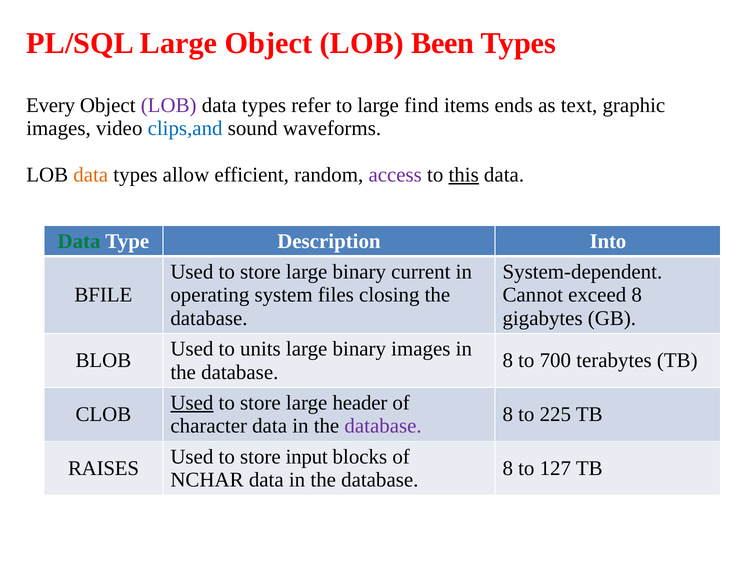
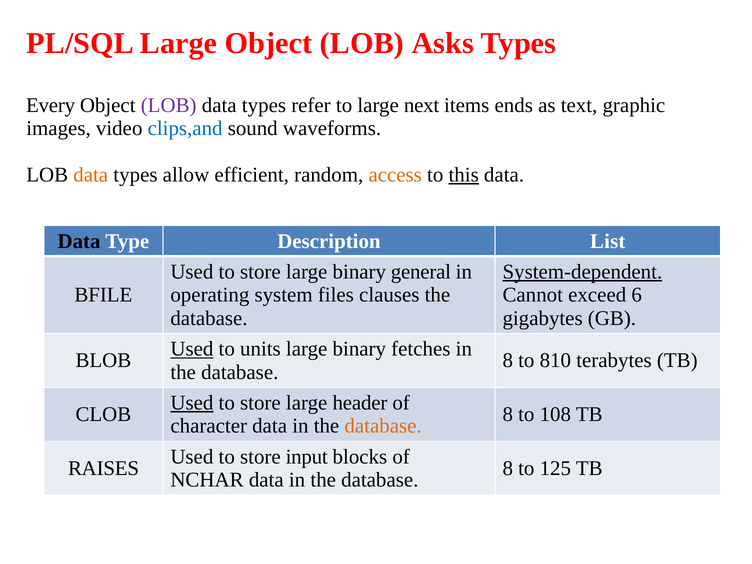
Been: Been -> Asks
find: find -> next
access colour: purple -> orange
Data at (79, 241) colour: green -> black
Into: Into -> List
current: current -> general
System-dependent underline: none -> present
closing: closing -> clauses
exceed 8: 8 -> 6
Used at (192, 349) underline: none -> present
binary images: images -> fetches
700: 700 -> 810
225: 225 -> 108
database at (383, 426) colour: purple -> orange
127: 127 -> 125
